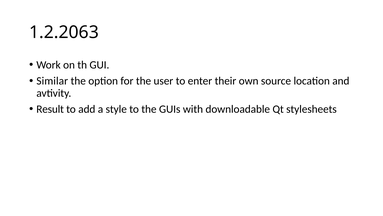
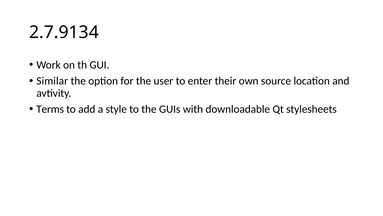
1.2.2063: 1.2.2063 -> 2.7.9134
Result: Result -> Terms
